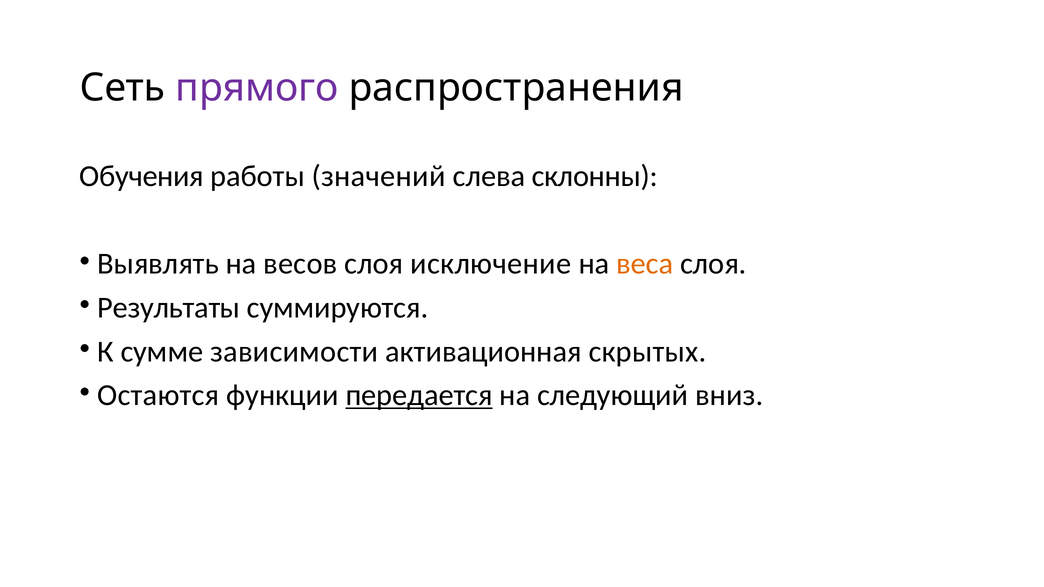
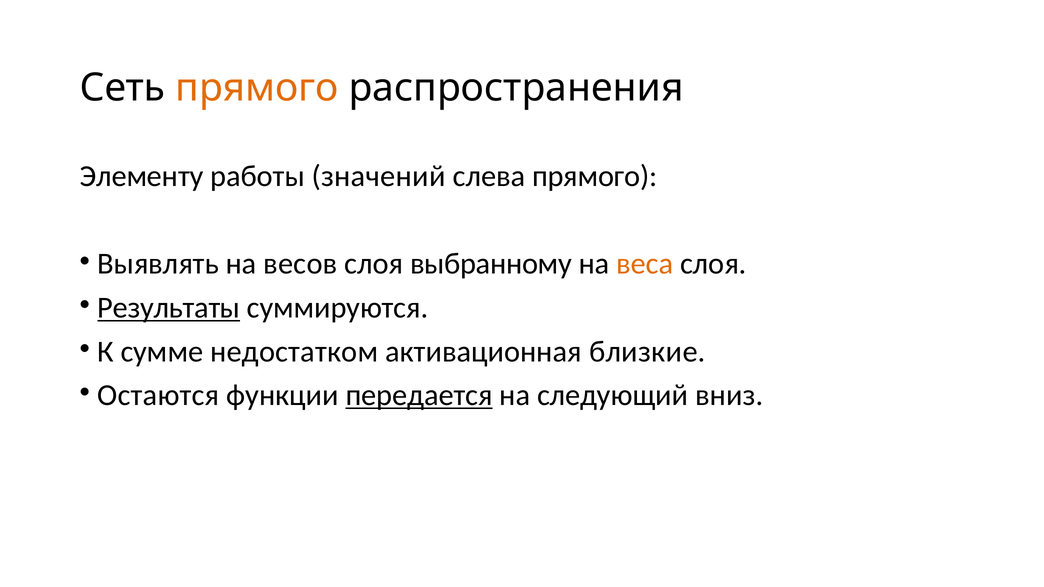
прямого at (257, 88) colour: purple -> orange
Обучения: Обучения -> Элементу
слева склонны: склонны -> прямого
исключение: исключение -> выбранному
Результаты underline: none -> present
зависимости: зависимости -> недостатком
скрытых: скрытых -> близкие
